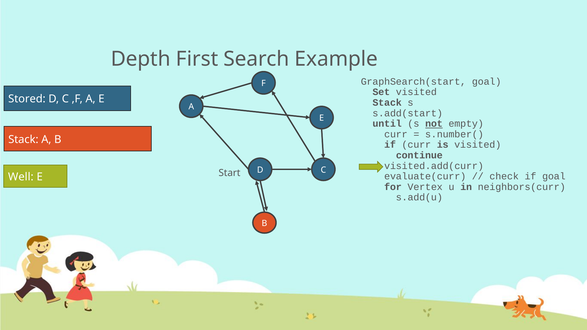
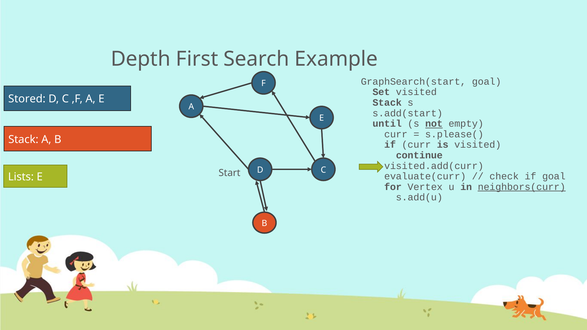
s.number(: s.number( -> s.please(
Well: Well -> Lists
neighbors(curr underline: none -> present
